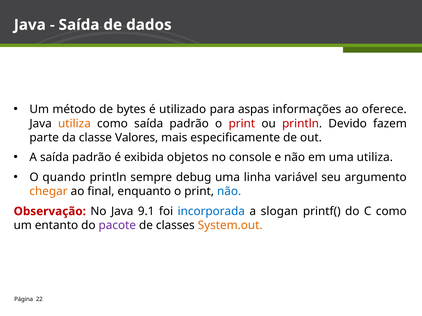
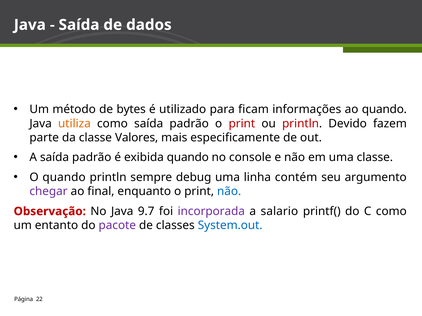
aspas: aspas -> ficam
ao oferece: oferece -> quando
exibida objetos: objetos -> quando
uma utiliza: utiliza -> classe
variável: variável -> contém
chegar colour: orange -> purple
9.1: 9.1 -> 9.7
incorporada colour: blue -> purple
slogan: slogan -> salario
System.out colour: orange -> blue
